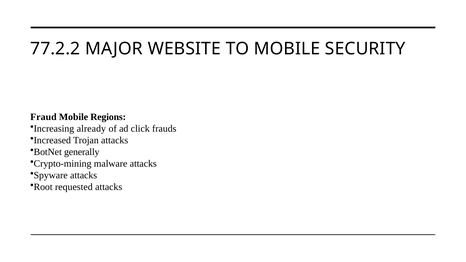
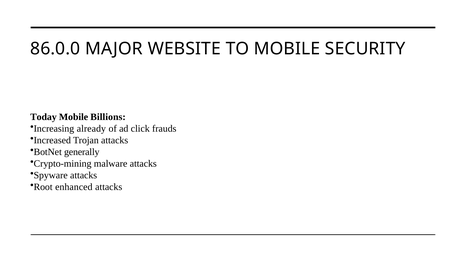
77.2.2: 77.2.2 -> 86.0.0
Fraud: Fraud -> Today
Regions: Regions -> Billions
requested: requested -> enhanced
